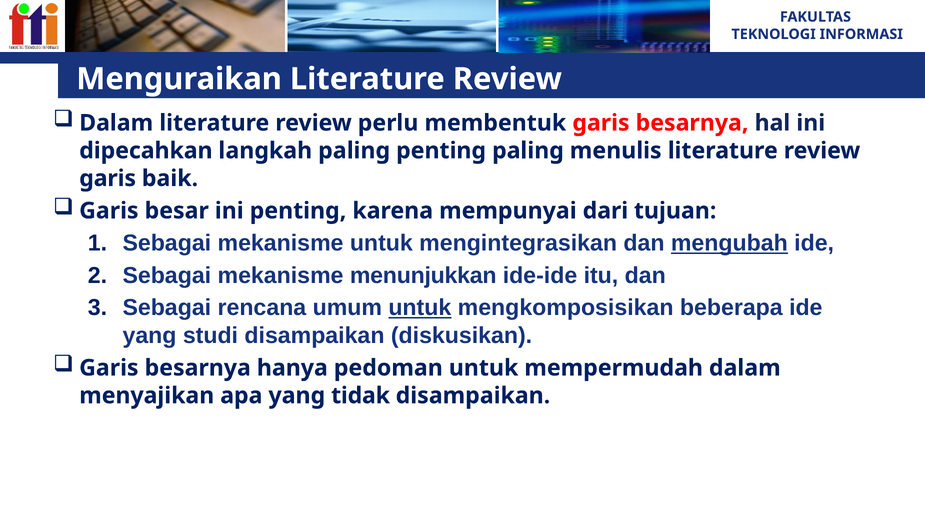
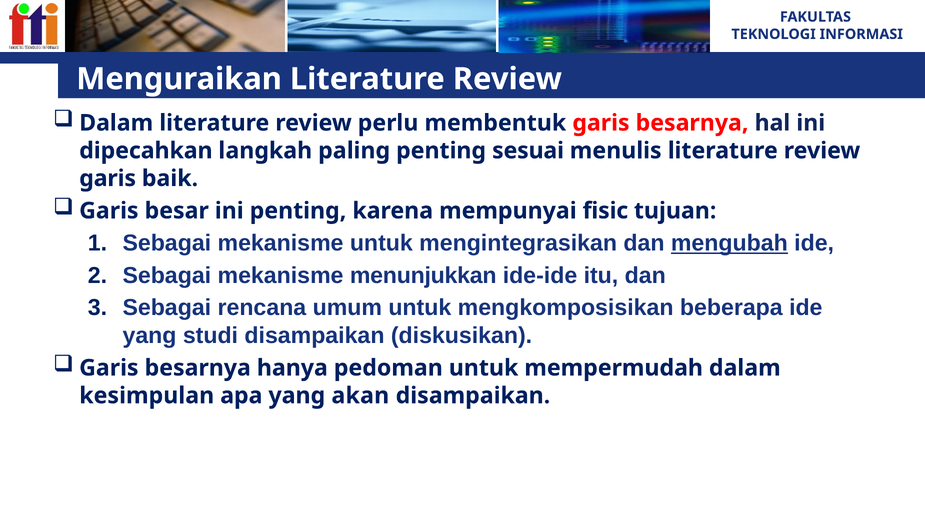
penting paling: paling -> sesuai
dari: dari -> fisic
untuk at (420, 308) underline: present -> none
menyajikan: menyajikan -> kesimpulan
tidak: tidak -> akan
